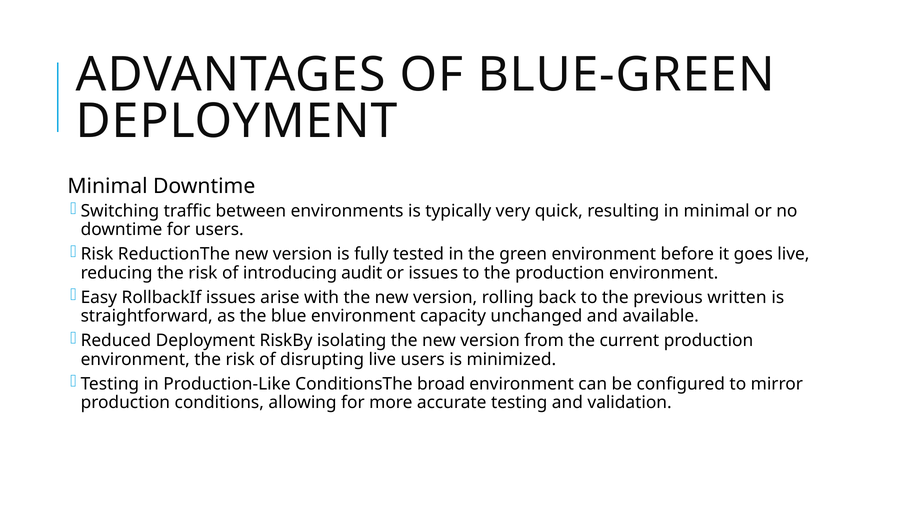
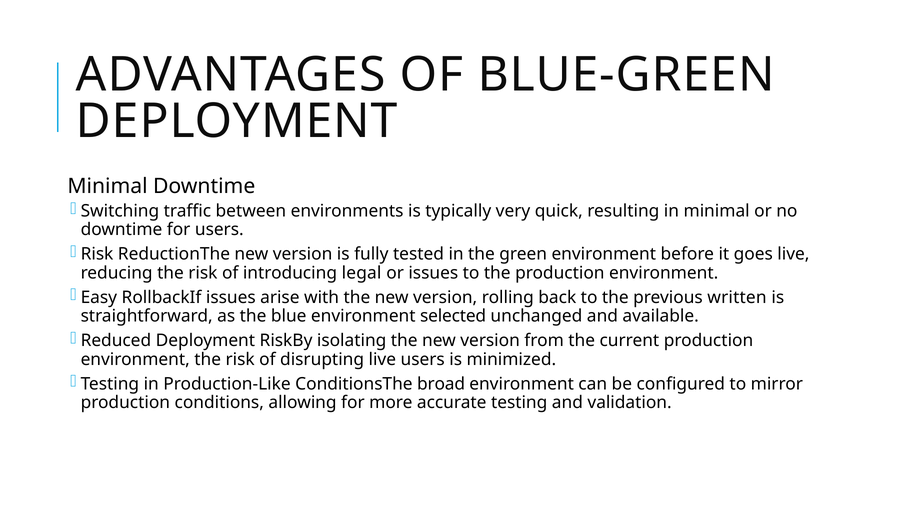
audit: audit -> legal
capacity: capacity -> selected
